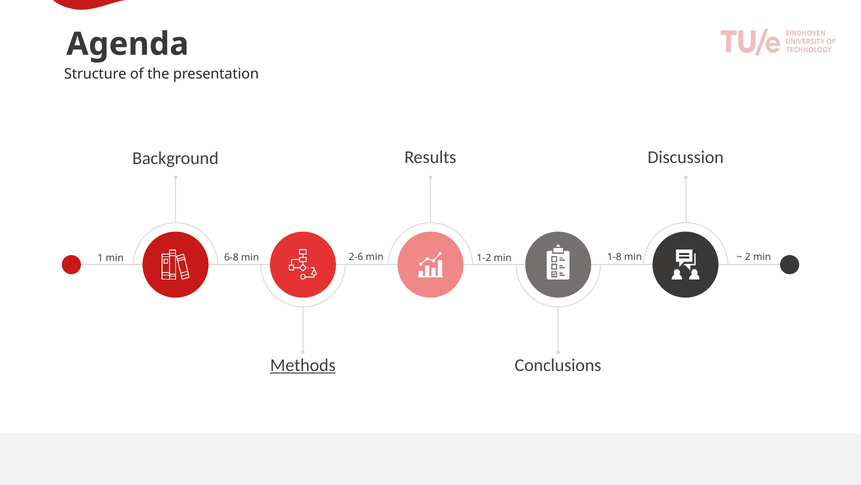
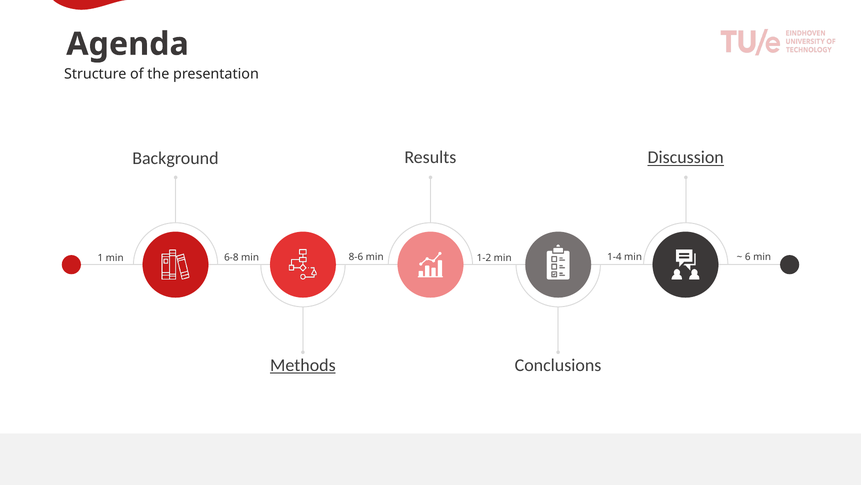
Discussion underline: none -> present
2-6: 2-6 -> 8-6
1-8: 1-8 -> 1-4
2: 2 -> 6
